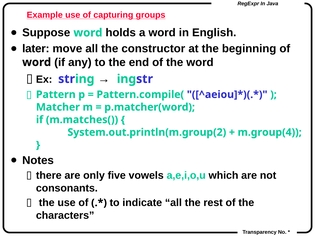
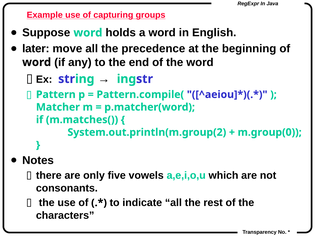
constructor: constructor -> precedence
m.group(4: m.group(4 -> m.group(0
